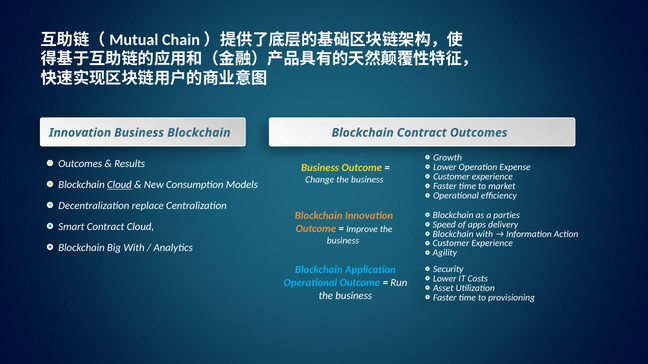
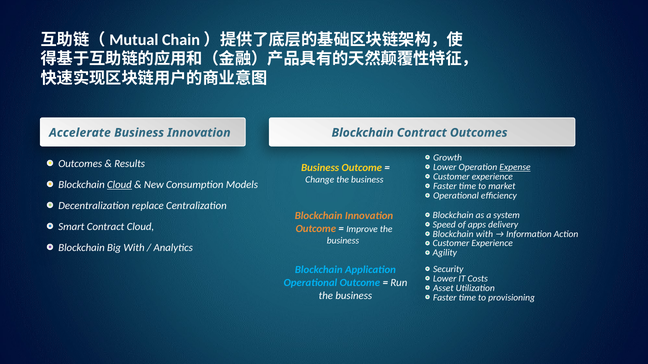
Innovation at (80, 133): Innovation -> Accelerate
Blockchain at (199, 133): Blockchain -> Innovation
Expense underline: none -> present
parties: parties -> system
